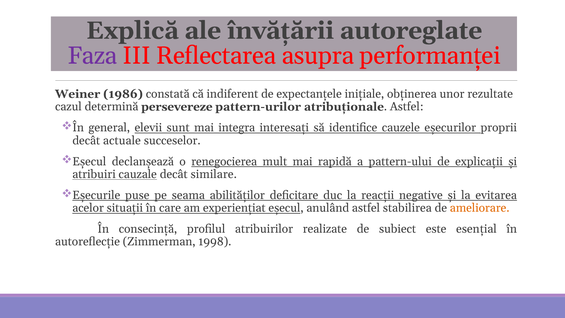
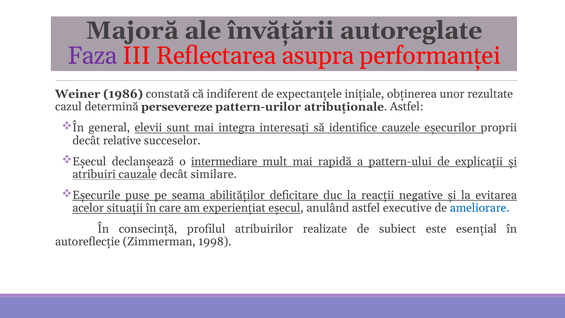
Explică: Explică -> Majoră
actuale: actuale -> relative
renegocierea: renegocierea -> intermediare
stabilirea: stabilirea -> executive
ameliorare colour: orange -> blue
